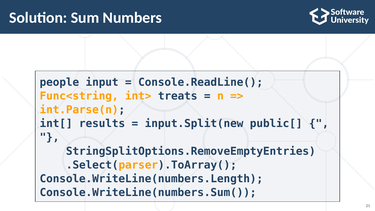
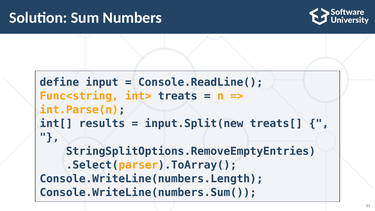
people: people -> define
public[: public[ -> treats[
